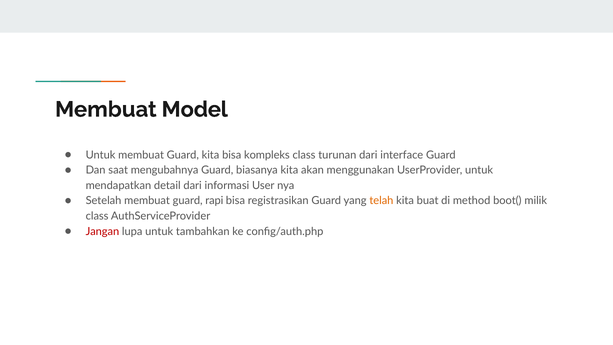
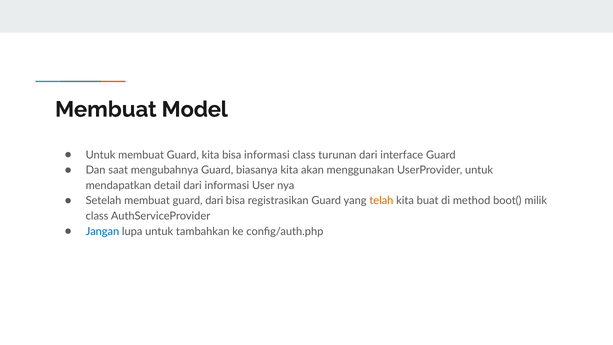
bisa kompleks: kompleks -> informasi
guard rapi: rapi -> dari
Jangan colour: red -> blue
